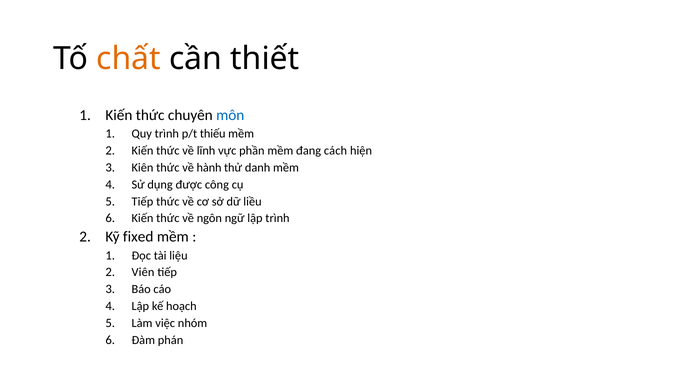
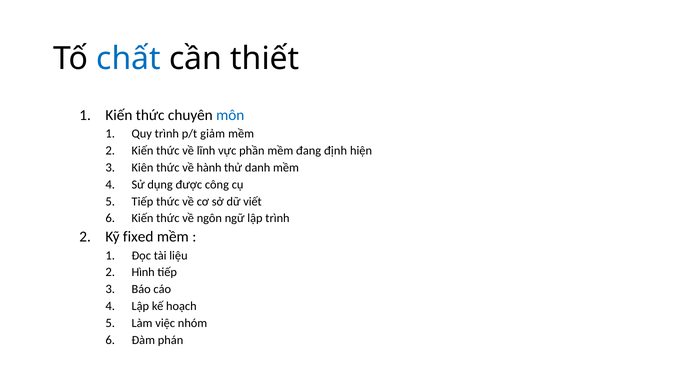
chất colour: orange -> blue
thiếu: thiếu -> giảm
cách: cách -> định
liều: liều -> viết
Viên: Viên -> Hình
